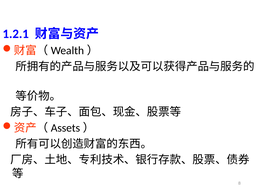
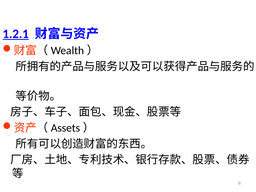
1.2.1 underline: none -> present
